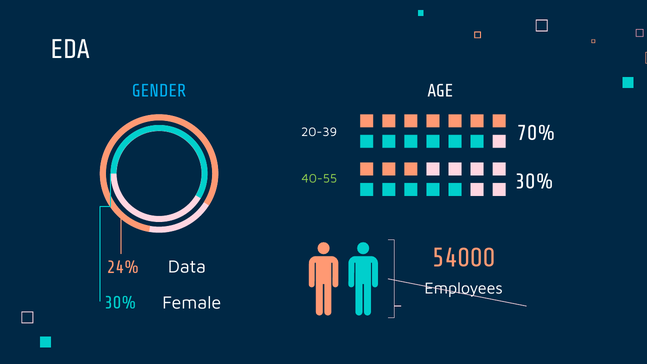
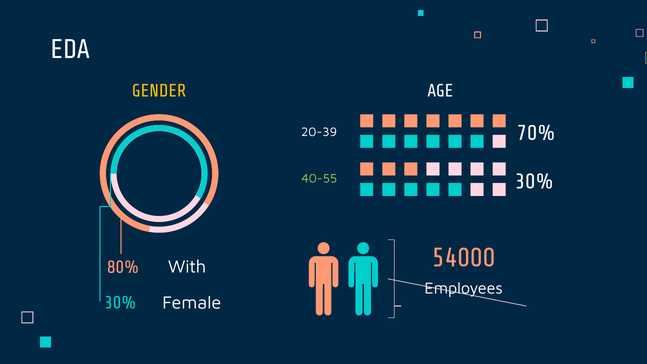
GENDER colour: light blue -> yellow
Data: Data -> With
24%: 24% -> 80%
